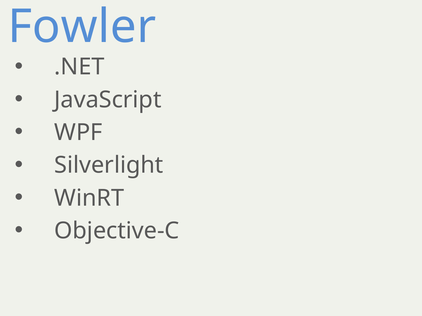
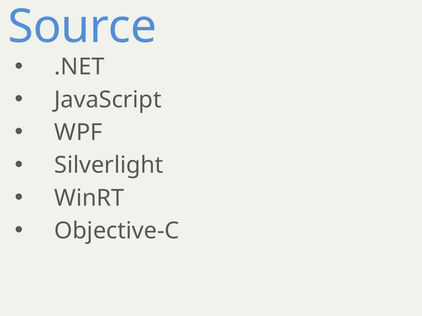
Fowler: Fowler -> Source
